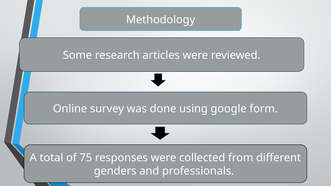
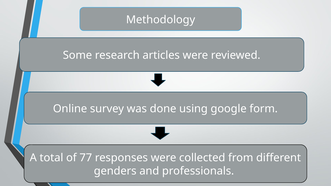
75: 75 -> 77
